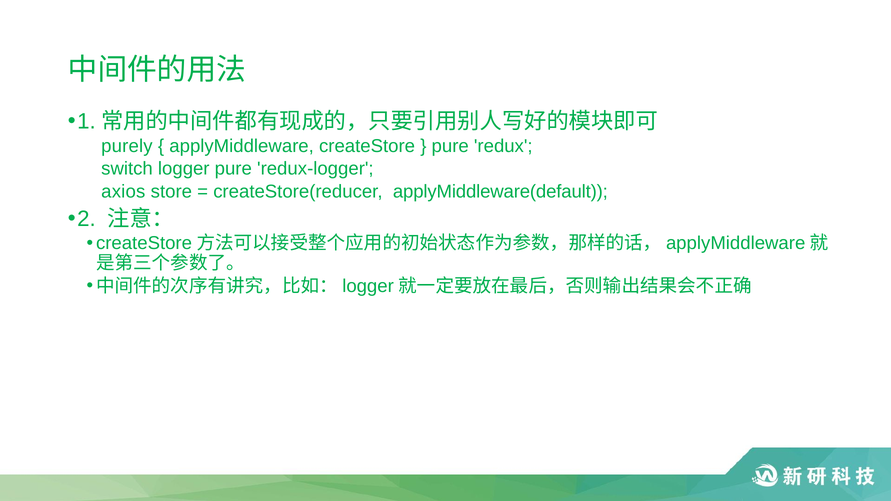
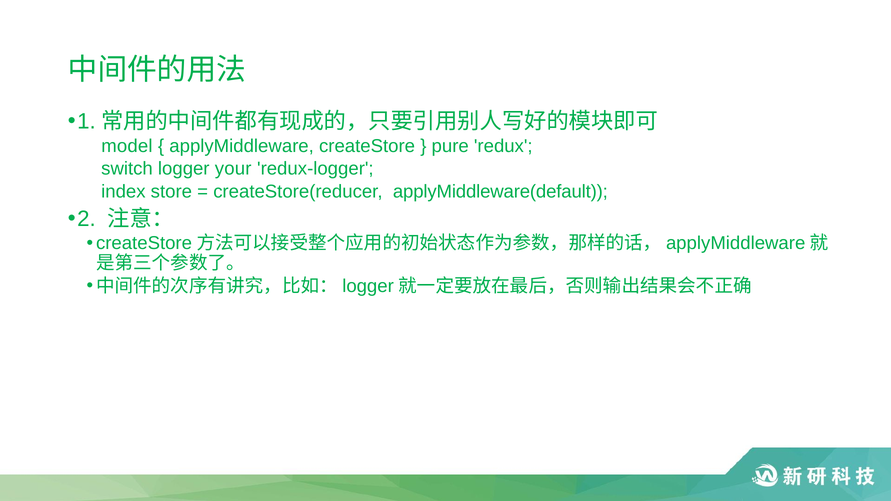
purely: purely -> model
logger pure: pure -> your
axios: axios -> index
